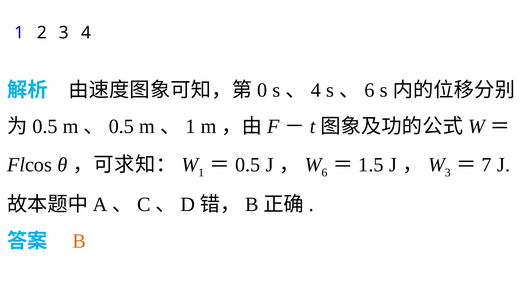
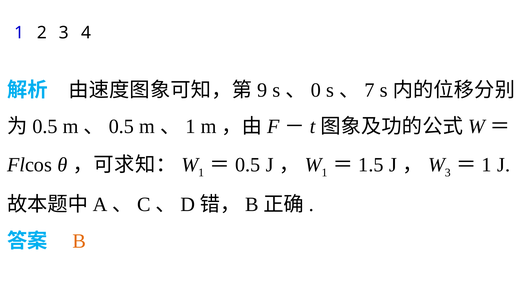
0: 0 -> 9
4 at (316, 90): 4 -> 0
6 at (370, 90): 6 -> 7
6 at (324, 172): 6 -> 1
7 at (487, 164): 7 -> 1
